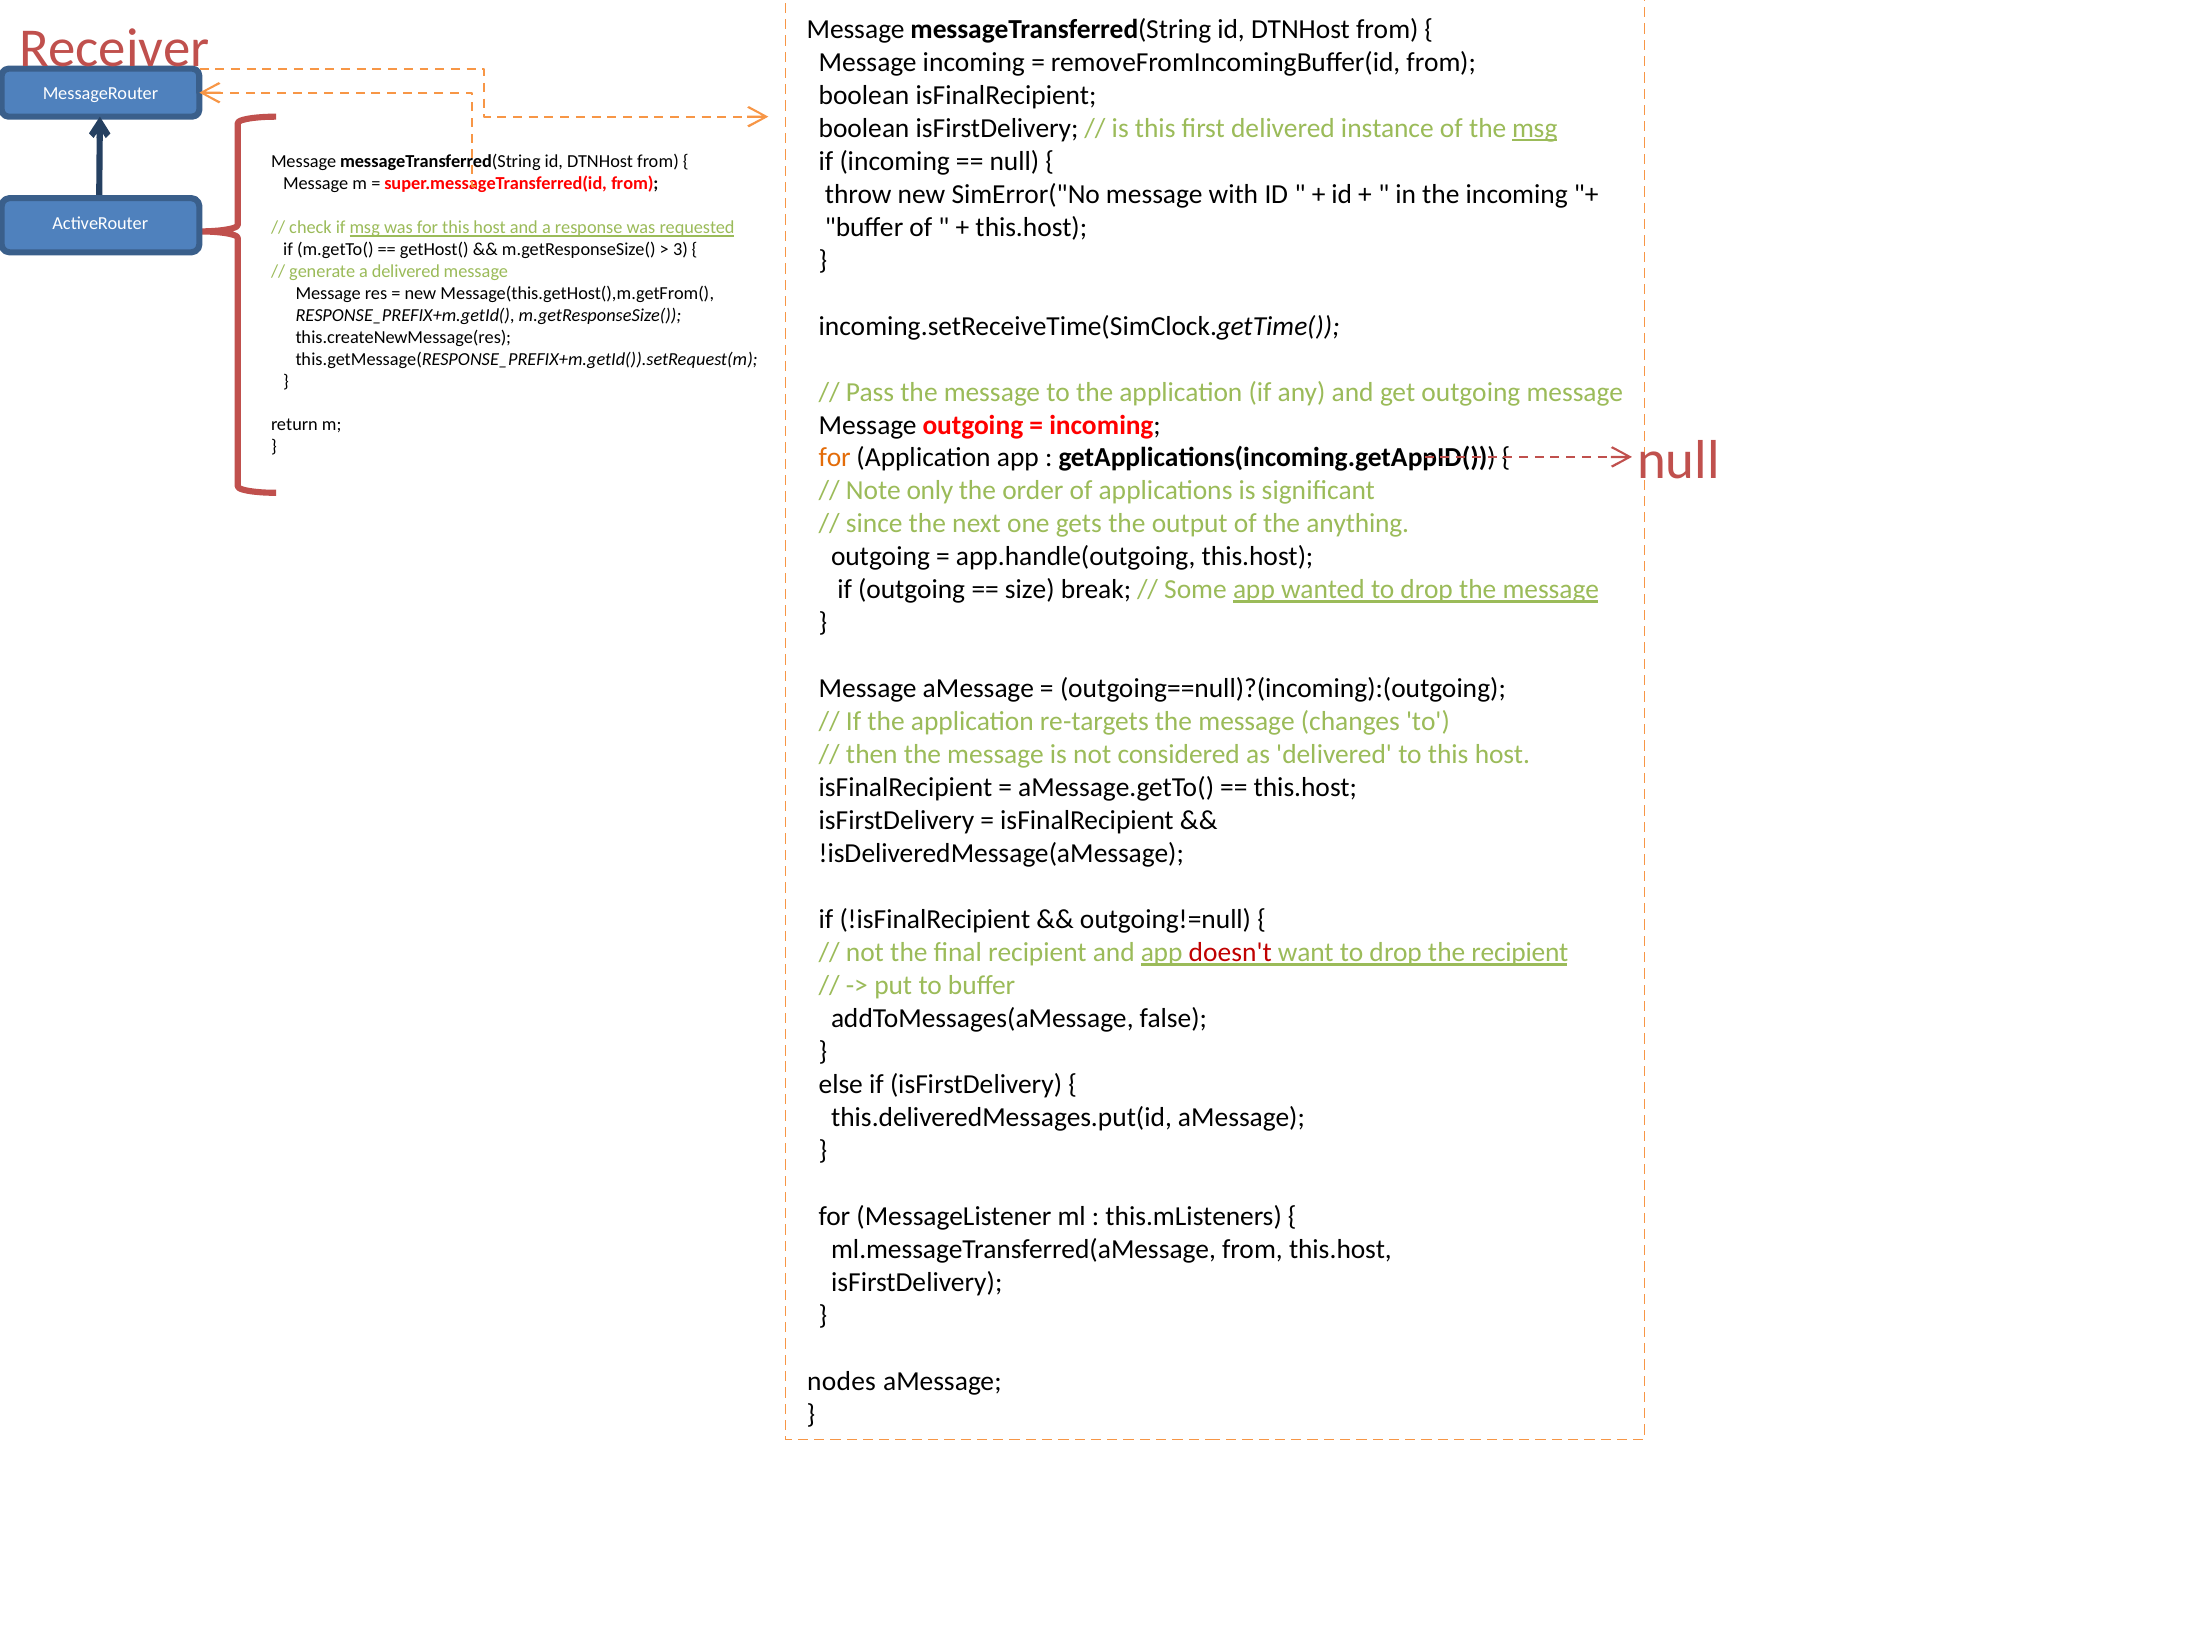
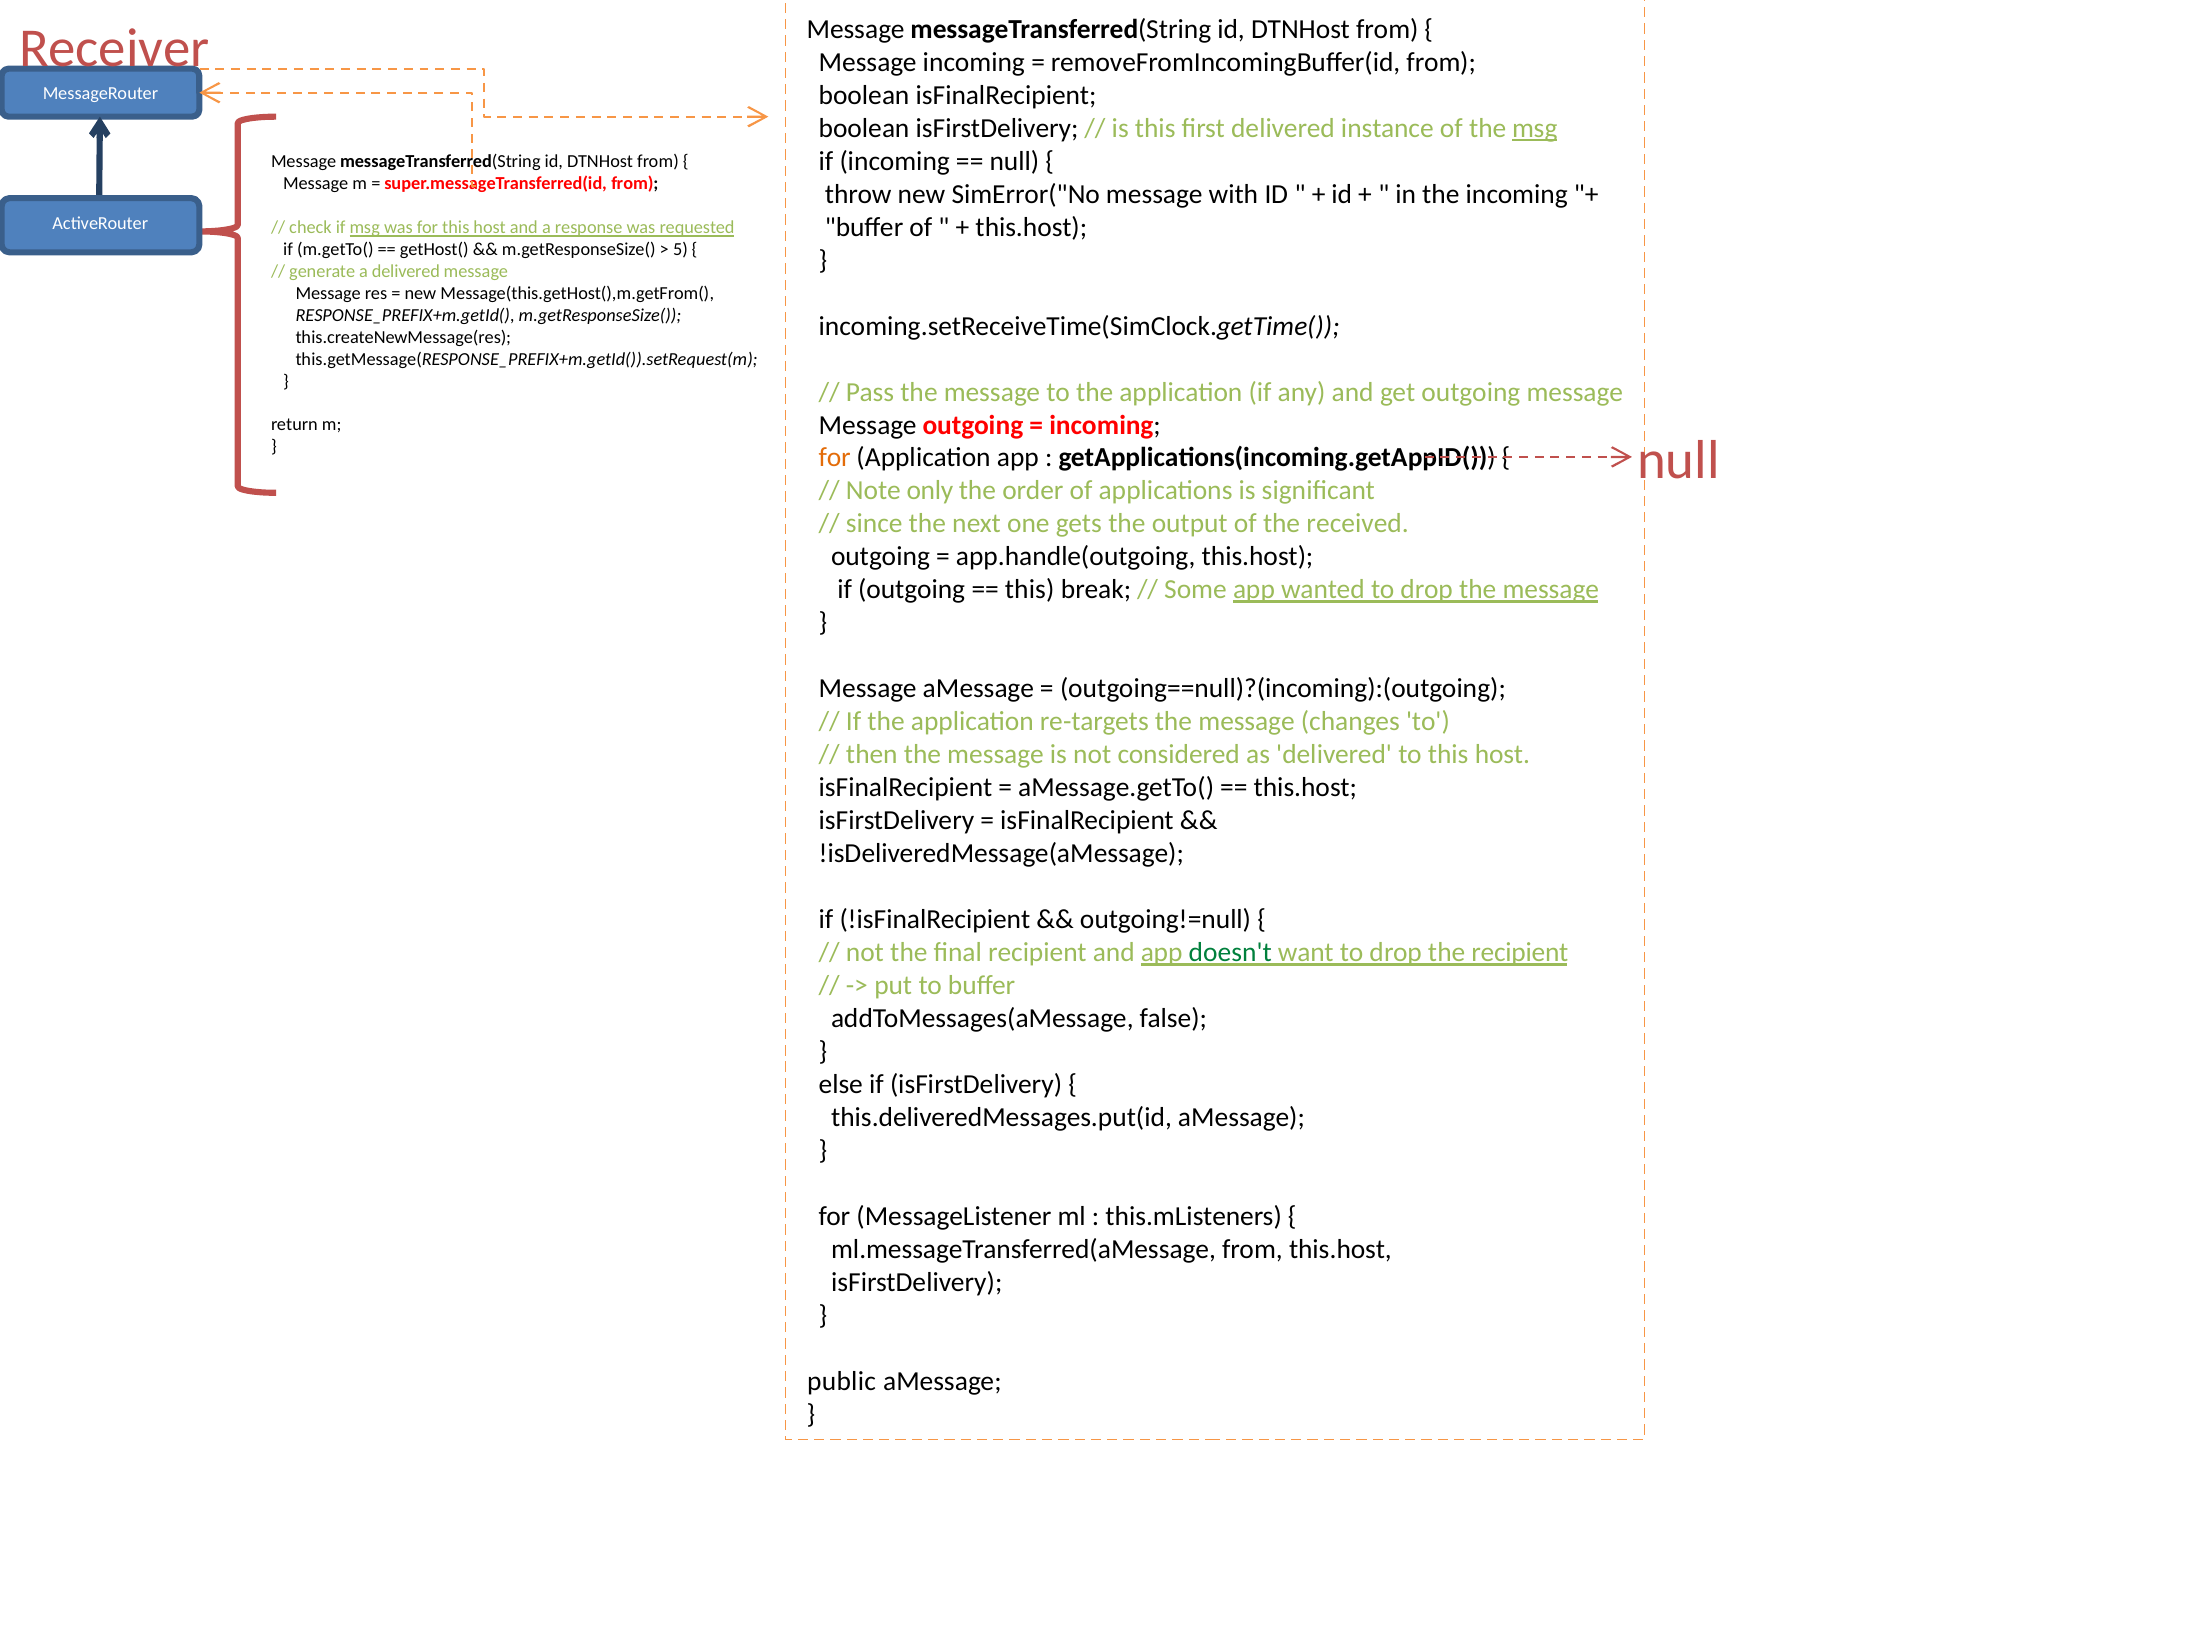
3: 3 -> 5
anything: anything -> received
size at (1030, 590): size -> this
doesn't colour: red -> green
nodes: nodes -> public
